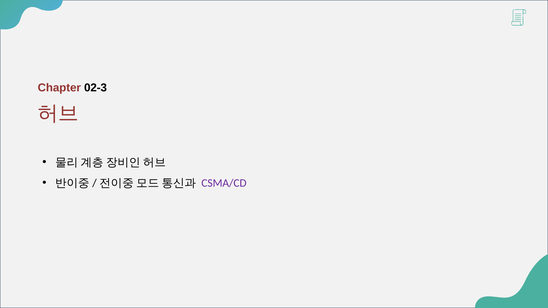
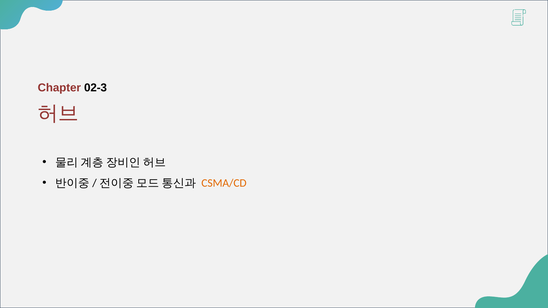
CSMA/CD colour: purple -> orange
